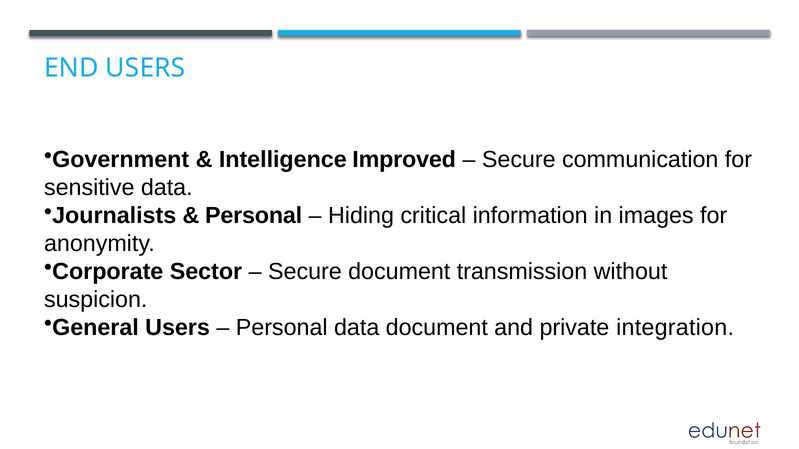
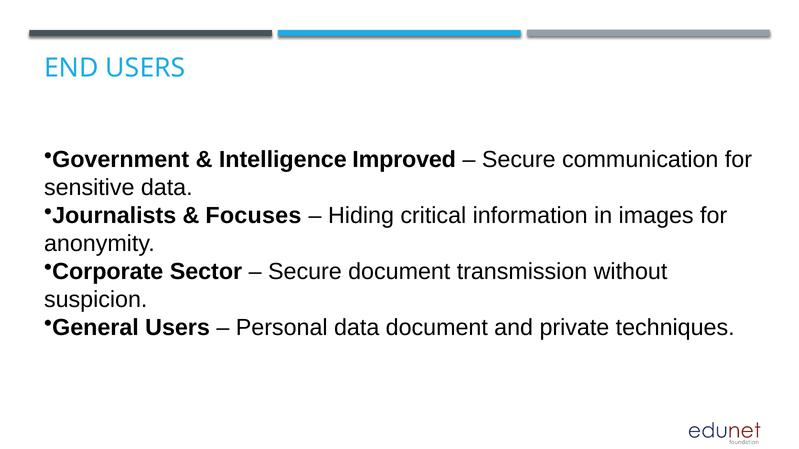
Personal at (254, 216): Personal -> Focuses
integration: integration -> techniques
